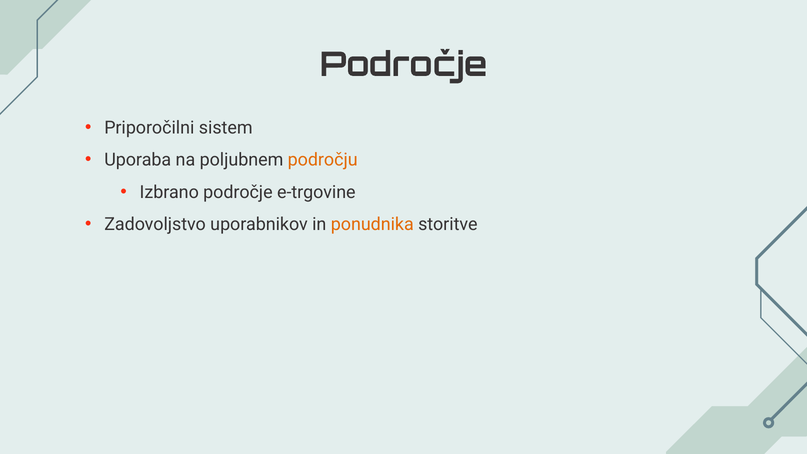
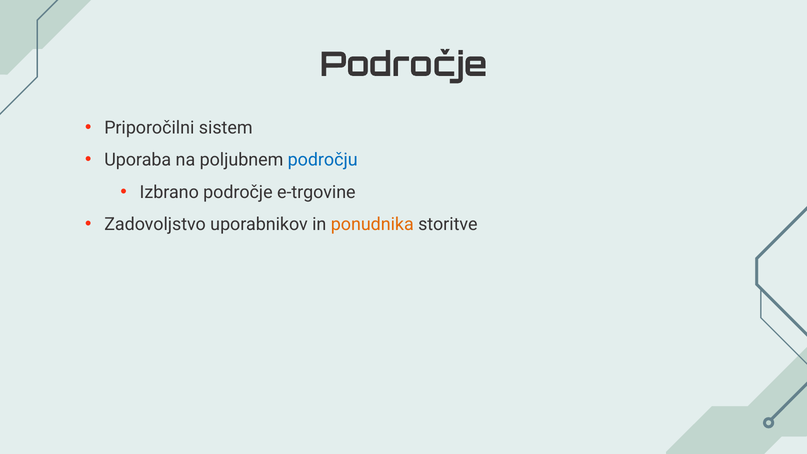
področju colour: orange -> blue
